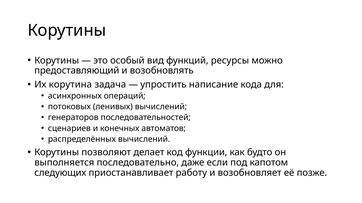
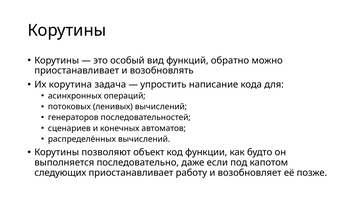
ресурсы: ресурсы -> обратно
предоставляющий at (77, 71): предоставляющий -> приостанавливает
делает: делает -> объект
